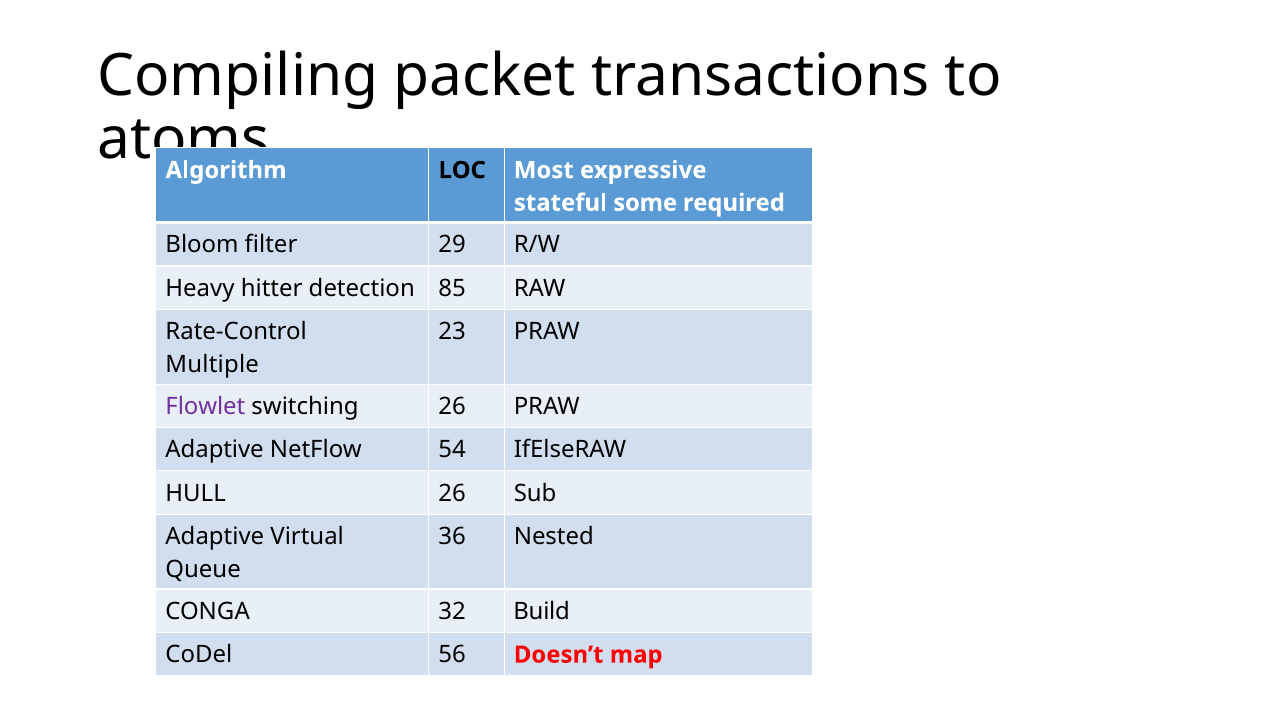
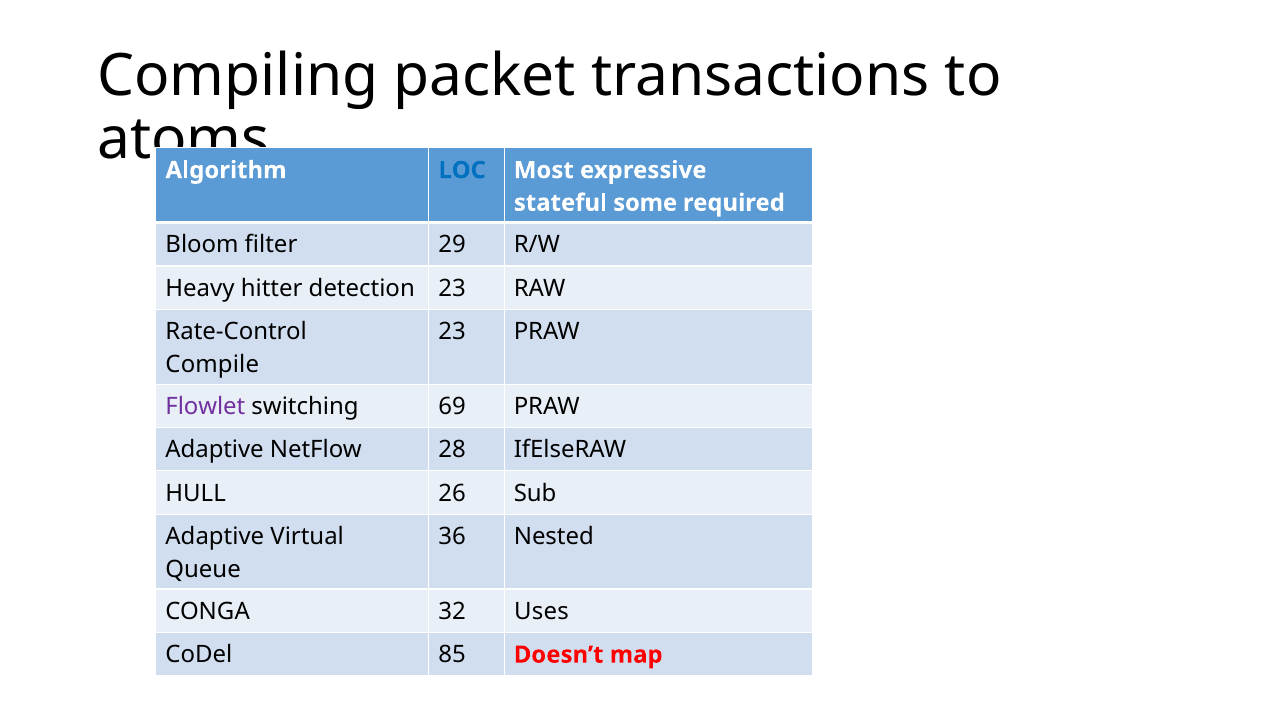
LOC colour: black -> blue
detection 85: 85 -> 23
Multiple: Multiple -> Compile
switching 26: 26 -> 69
54: 54 -> 28
Build: Build -> Uses
56: 56 -> 85
